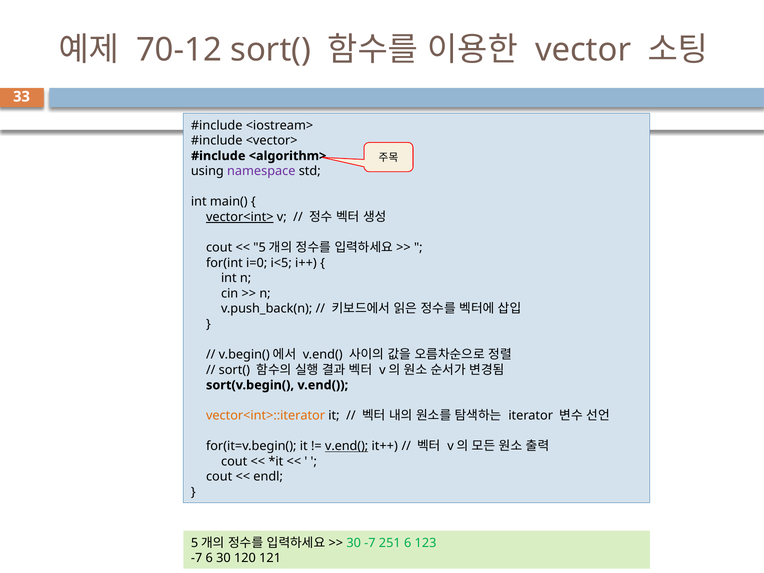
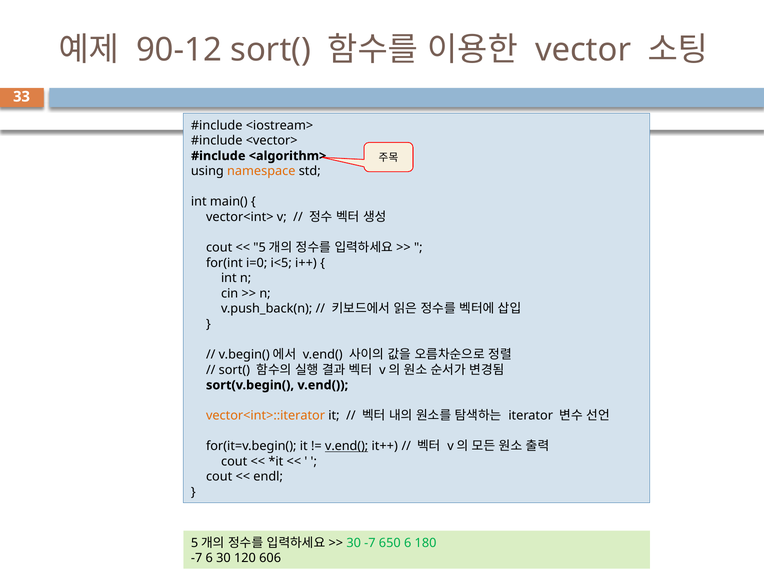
70-12: 70-12 -> 90-12
namespace colour: purple -> orange
vector<int> underline: present -> none
251: 251 -> 650
123: 123 -> 180
121: 121 -> 606
